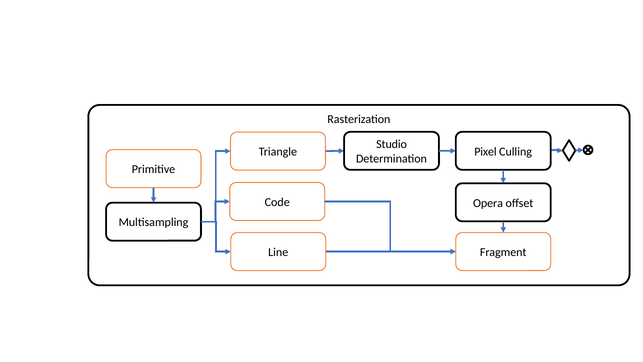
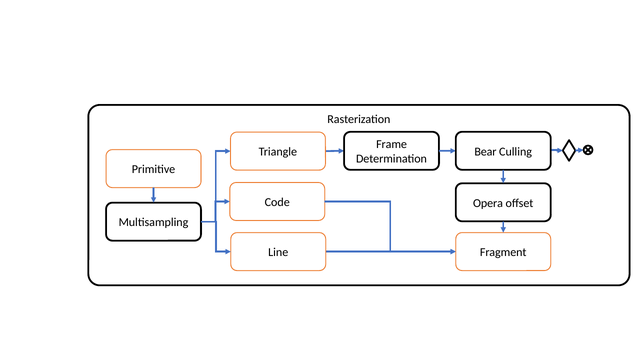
Studio: Studio -> Frame
Pixel: Pixel -> Bear
